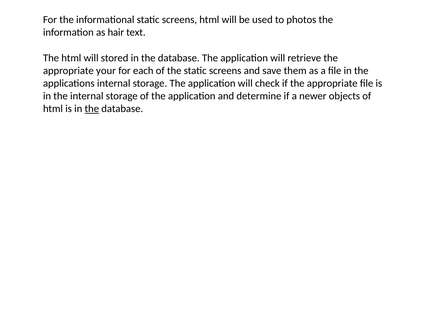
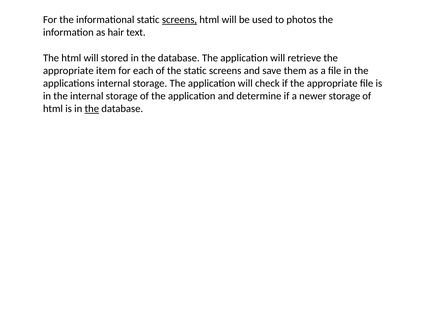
screens at (179, 20) underline: none -> present
your: your -> item
newer objects: objects -> storage
